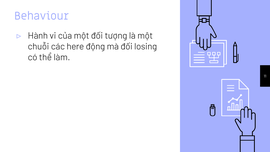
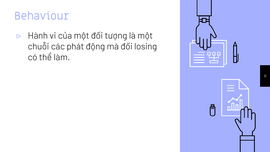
here: here -> phát
